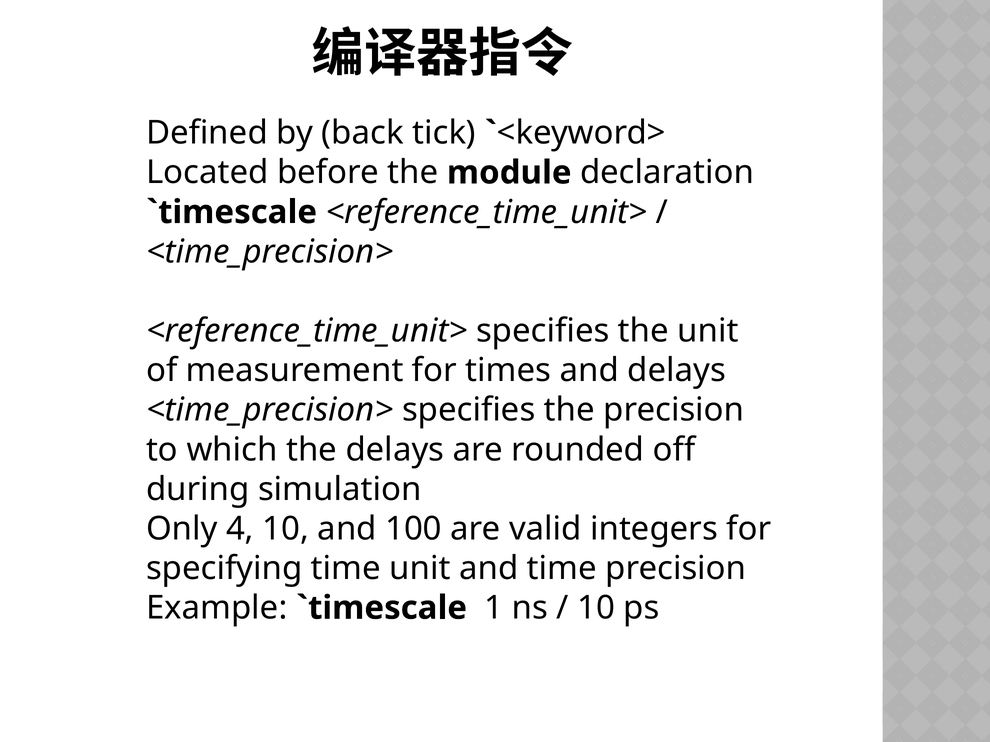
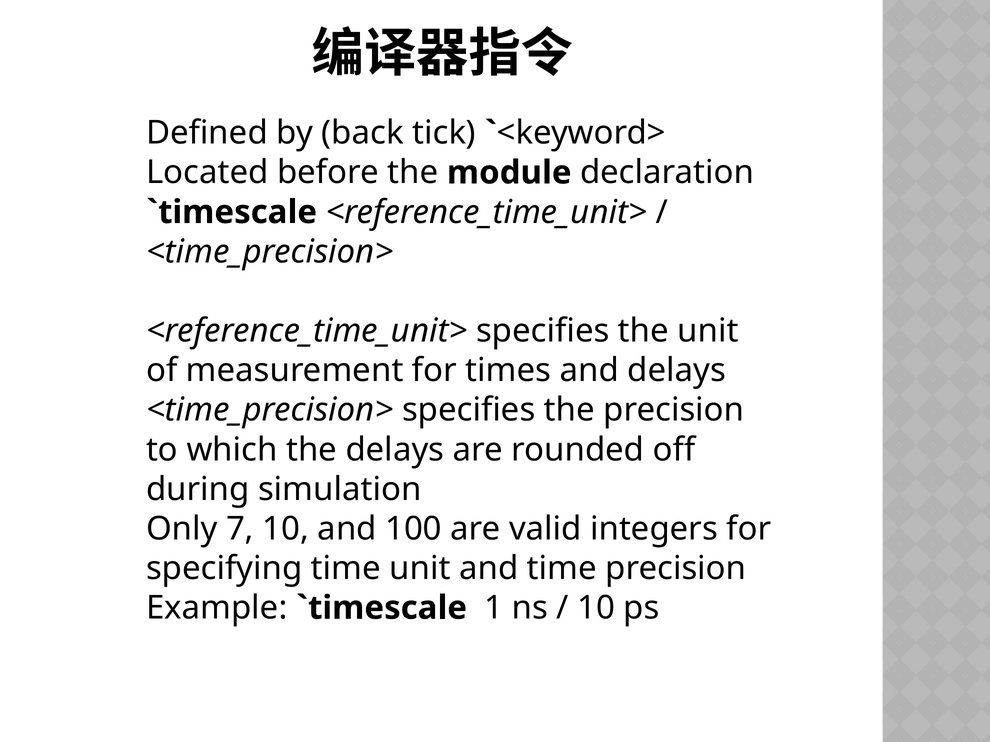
4: 4 -> 7
